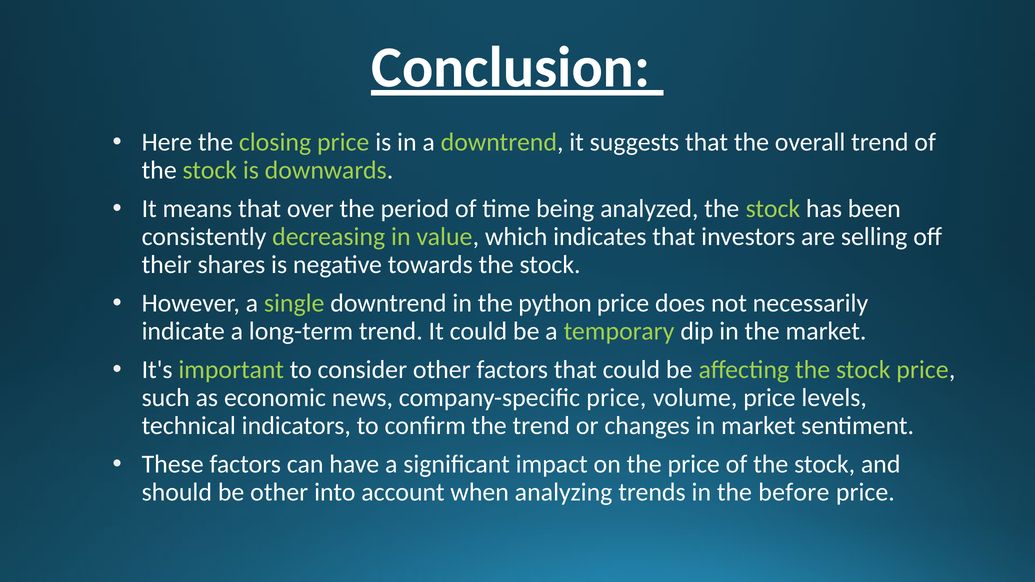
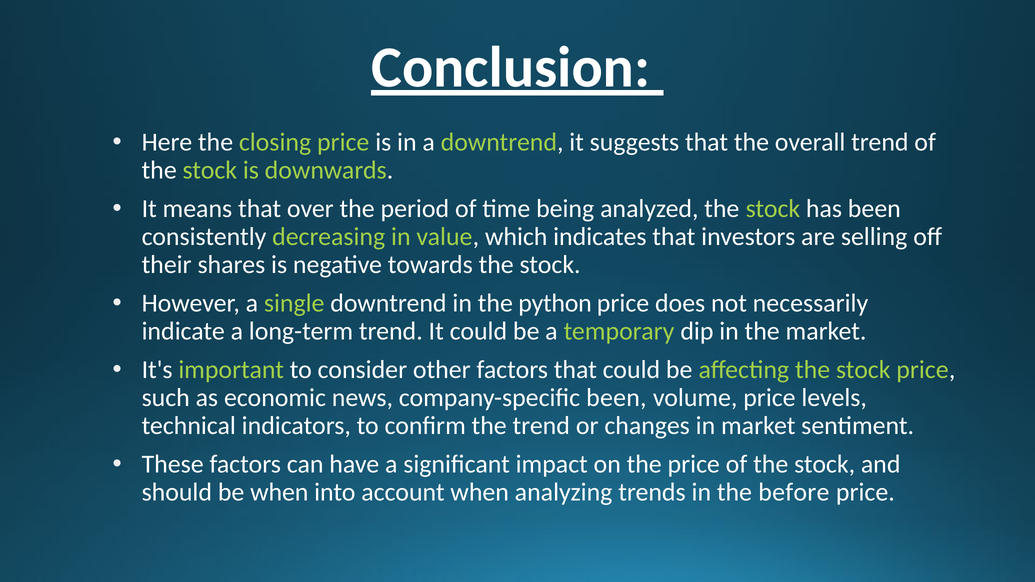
company-specific price: price -> been
be other: other -> when
